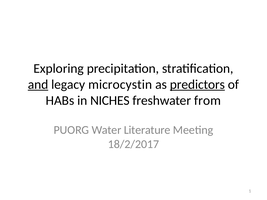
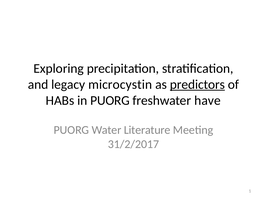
and underline: present -> none
in NICHES: NICHES -> PUORG
from: from -> have
18/2/2017: 18/2/2017 -> 31/2/2017
